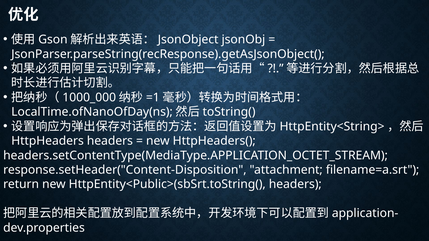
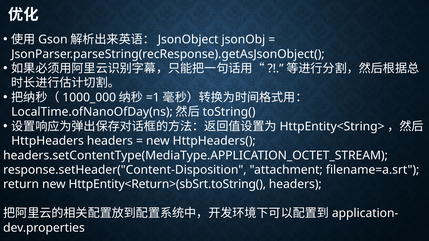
HttpEntity<Public>(sbSrt.toString(: HttpEntity<Public>(sbSrt.toString( -> HttpEntity<Return>(sbSrt.toString(
